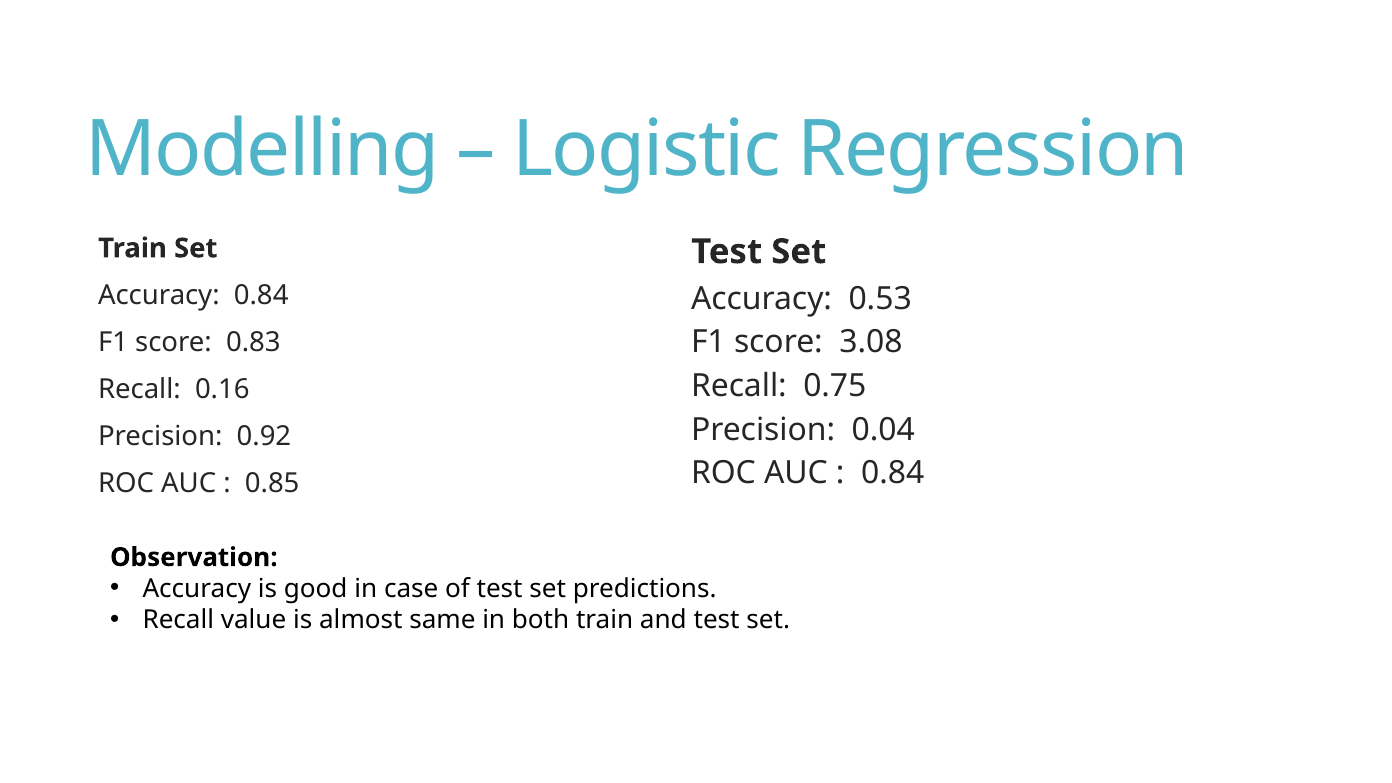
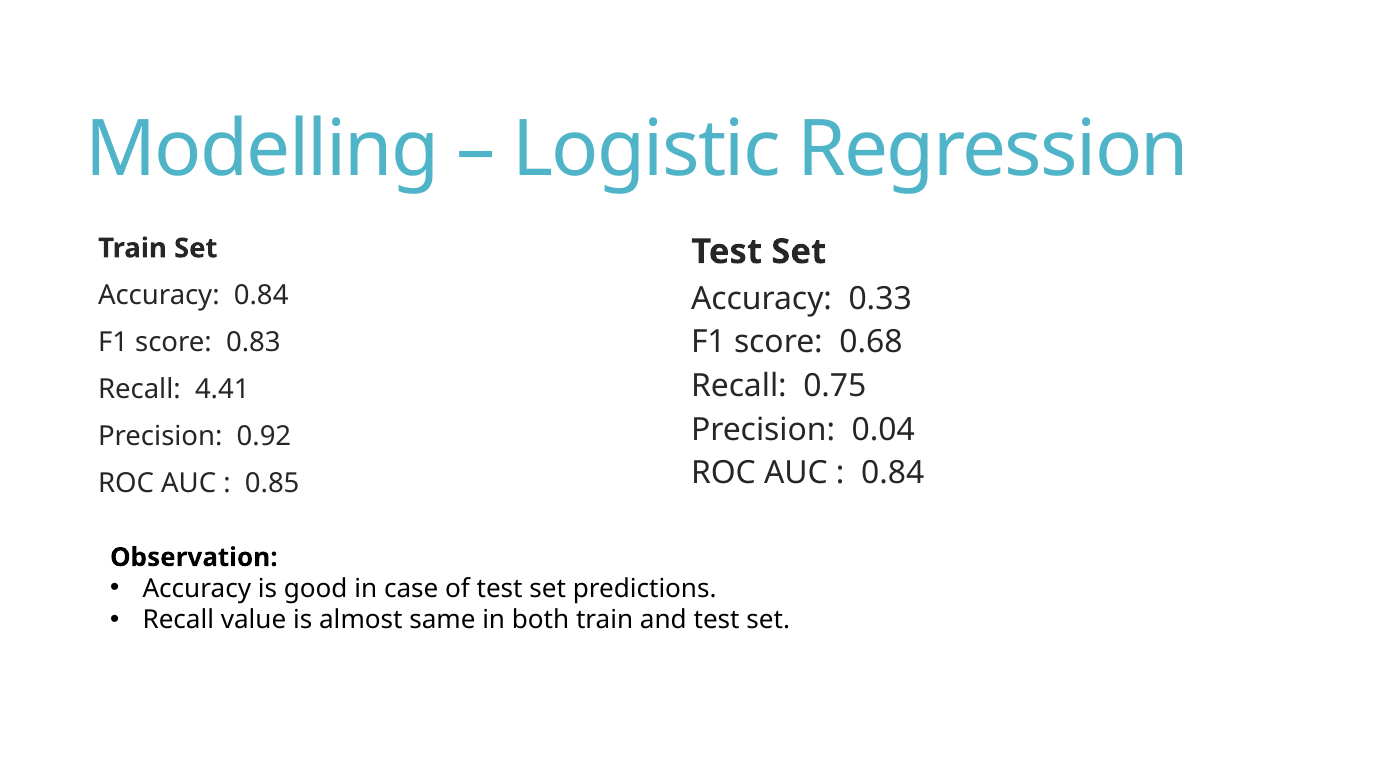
0.53: 0.53 -> 0.33
3.08: 3.08 -> 0.68
0.16: 0.16 -> 4.41
